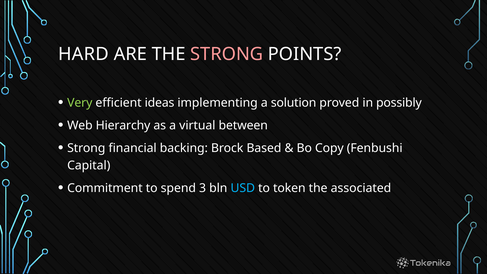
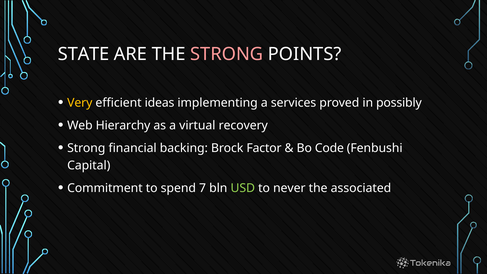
HARD: HARD -> STATE
Very colour: light green -> yellow
solution: solution -> services
between: between -> recovery
Based: Based -> Factor
Copy: Copy -> Code
3: 3 -> 7
USD colour: light blue -> light green
token: token -> never
